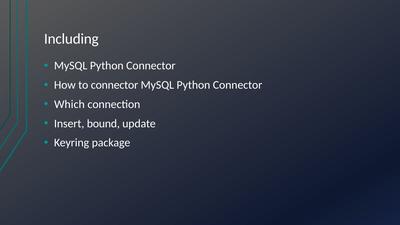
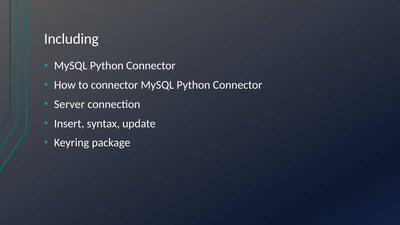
Which: Which -> Server
bound: bound -> syntax
